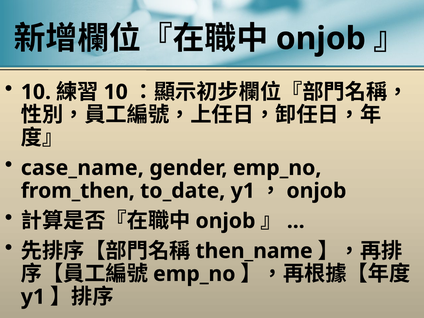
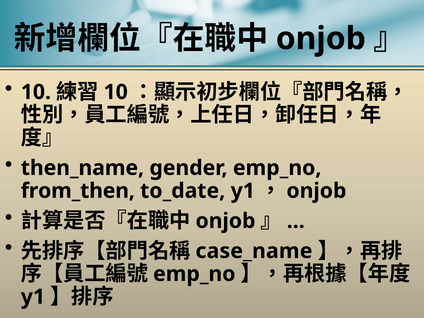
case_name: case_name -> then_name
then_name: then_name -> case_name
